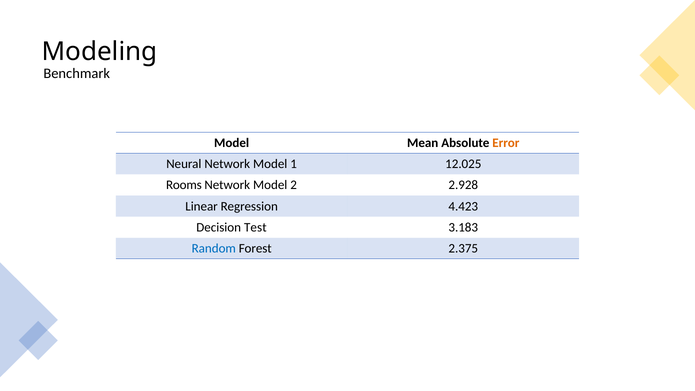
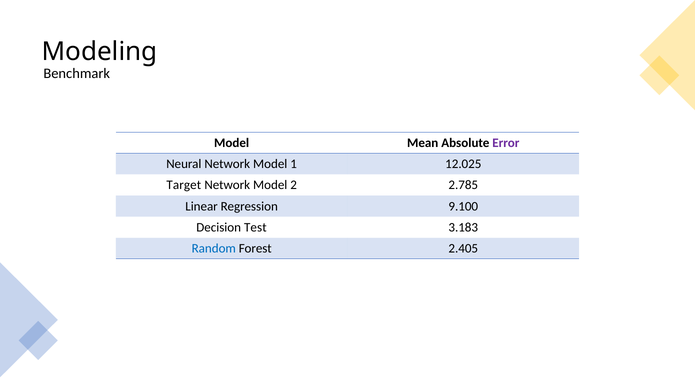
Error colour: orange -> purple
Rooms: Rooms -> Target
2.928: 2.928 -> 2.785
4.423: 4.423 -> 9.100
2.375: 2.375 -> 2.405
